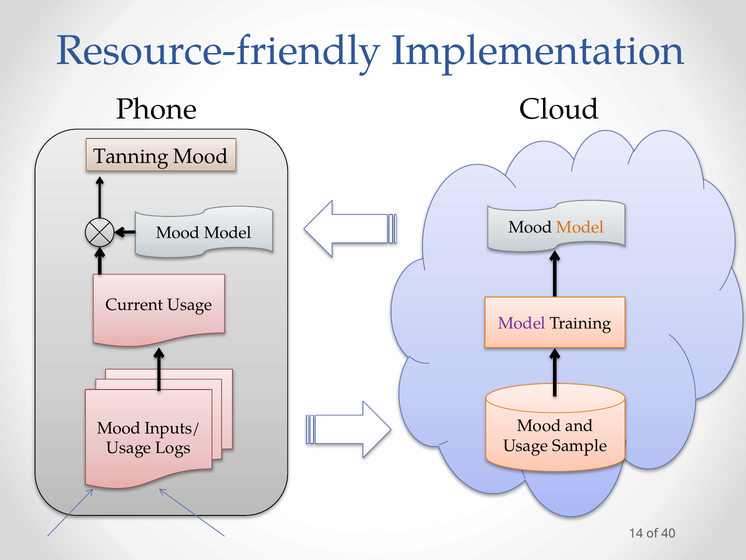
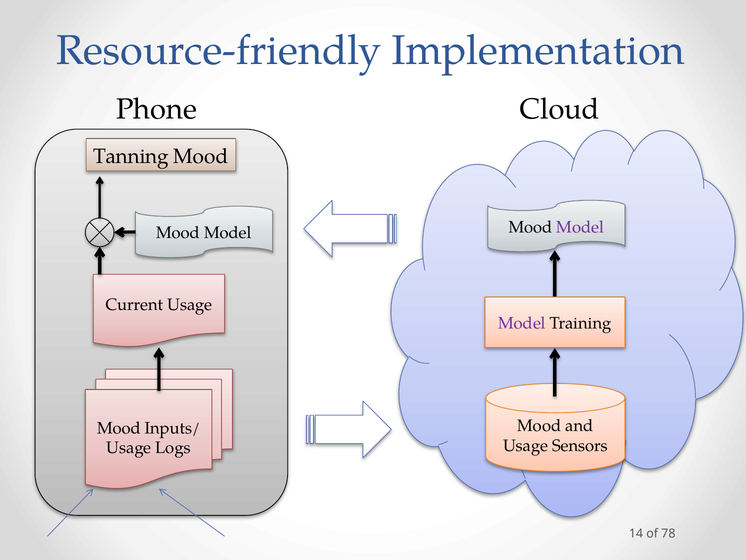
Model at (580, 227) colour: orange -> purple
Sample: Sample -> Sensors
40: 40 -> 78
